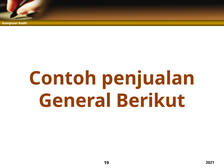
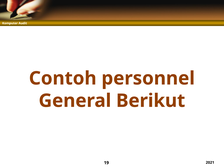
penjualan: penjualan -> personnel
